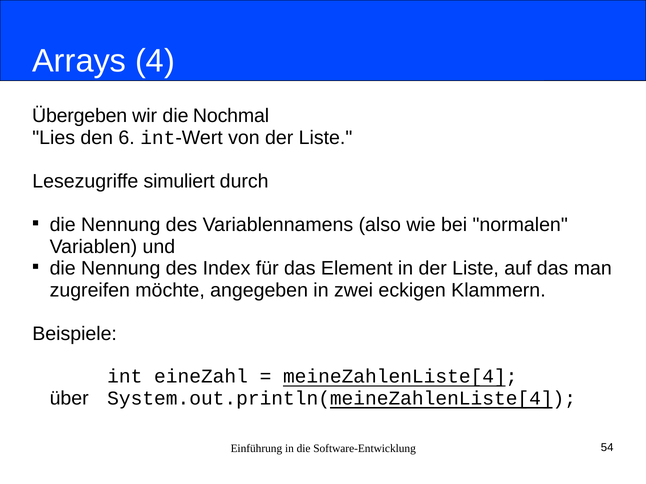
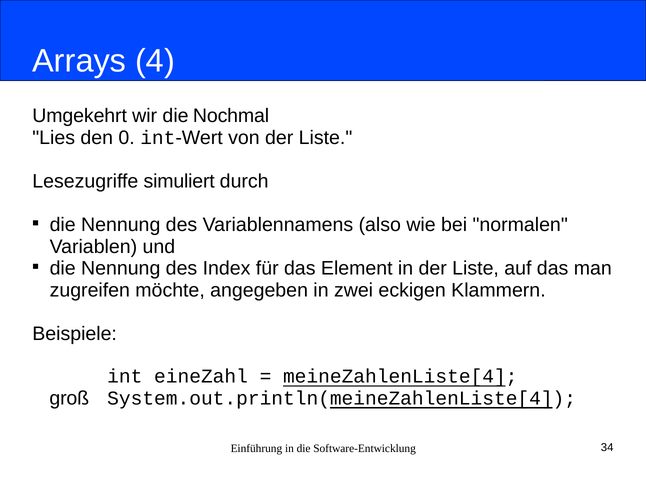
Übergeben: Übergeben -> Umgekehrt
6: 6 -> 0
über: über -> groß
54: 54 -> 34
